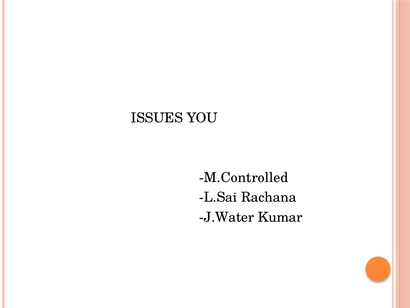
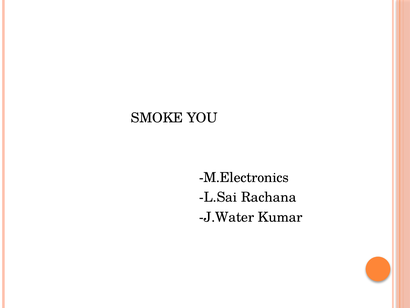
ISSUES: ISSUES -> SMOKE
M.Controlled: M.Controlled -> M.Electronics
